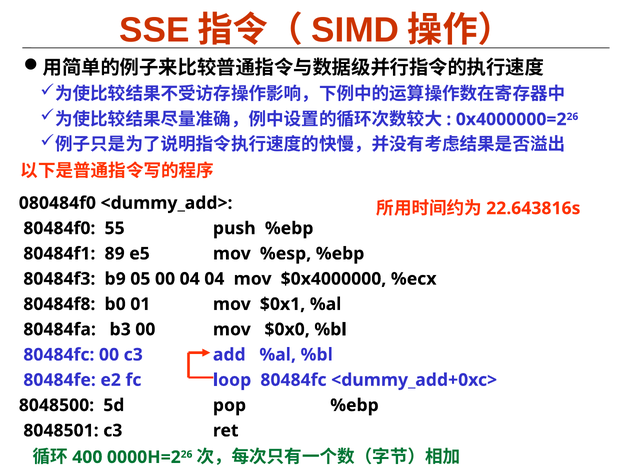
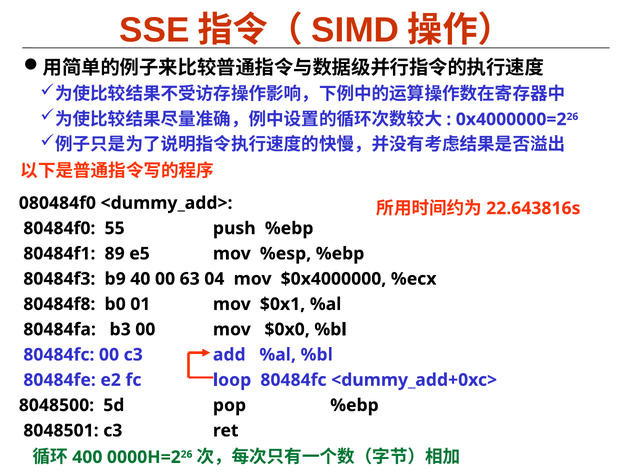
05: 05 -> 40
00 04: 04 -> 63
